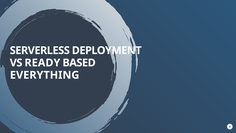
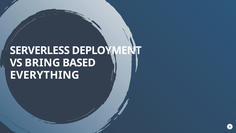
READY: READY -> BRING
